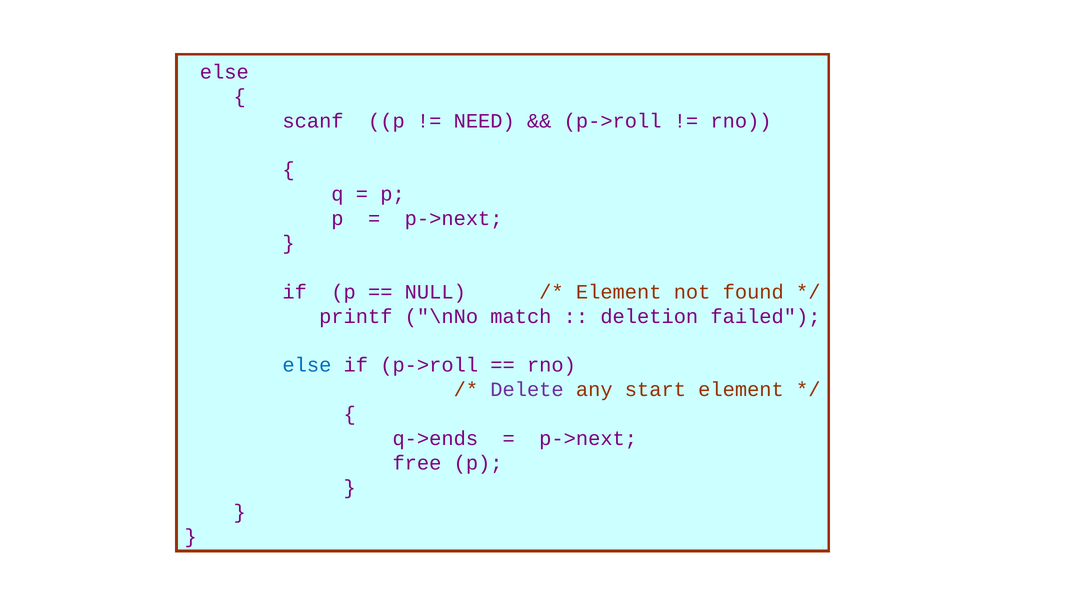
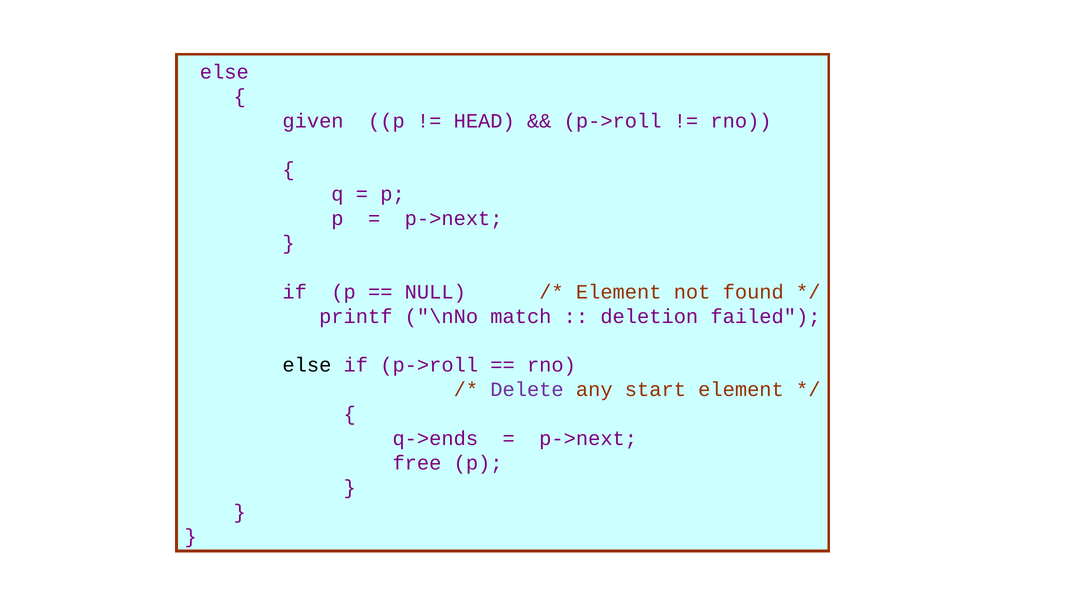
scanf: scanf -> given
NEED: NEED -> HEAD
else at (307, 365) colour: blue -> black
